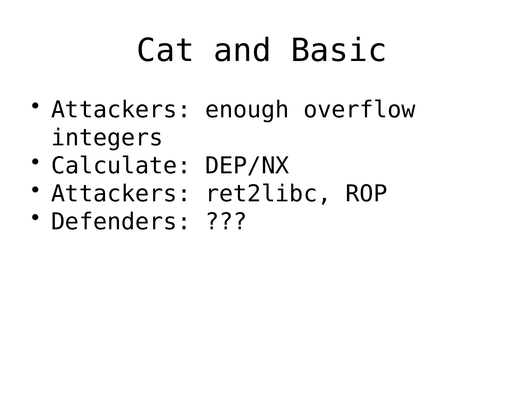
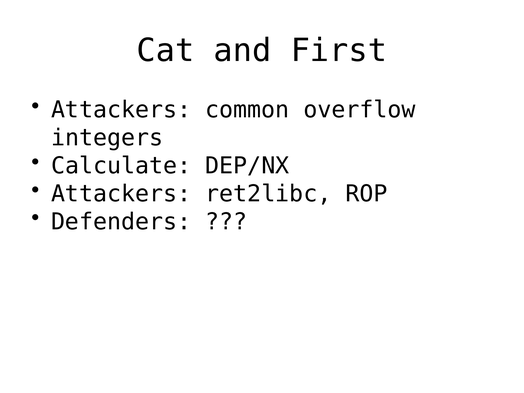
Basic: Basic -> First
enough: enough -> common
